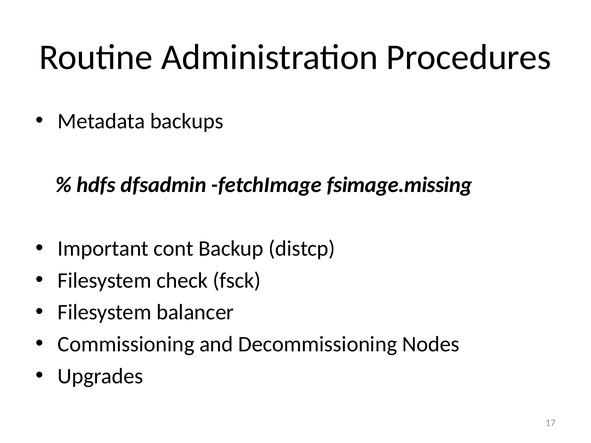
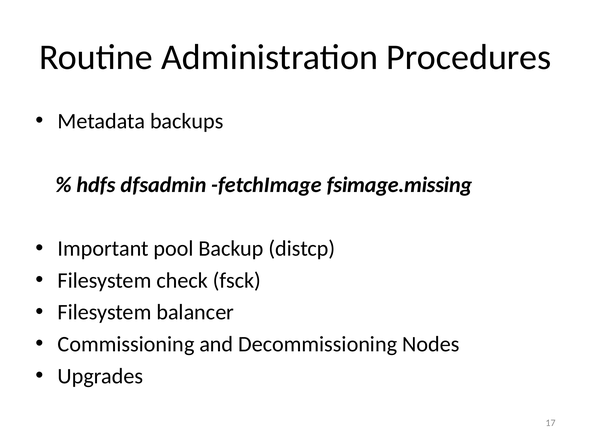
cont: cont -> pool
